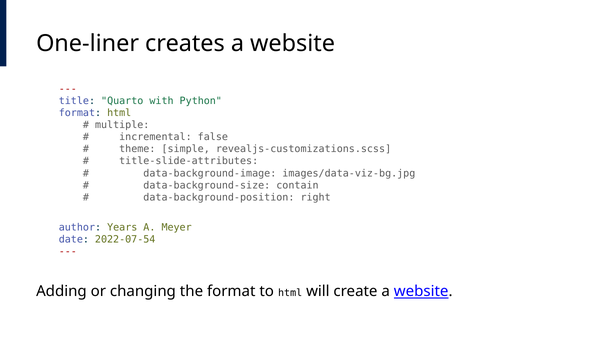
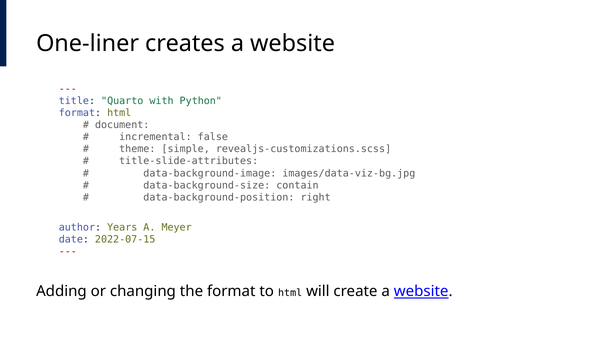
multiple: multiple -> document
2022-07-54: 2022-07-54 -> 2022-07-15
